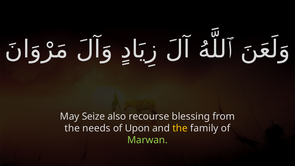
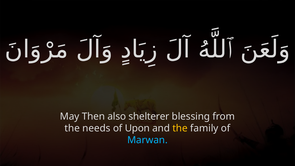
Seize: Seize -> Then
recourse: recourse -> shelterer
Marwan colour: light green -> light blue
